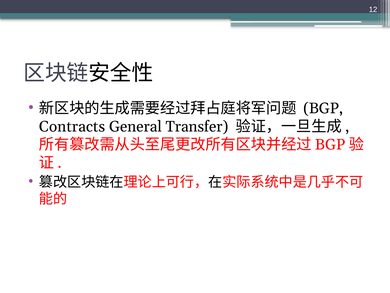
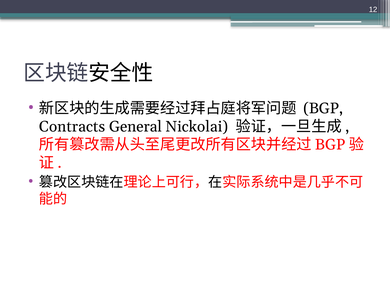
Transfer: Transfer -> Nickolai
